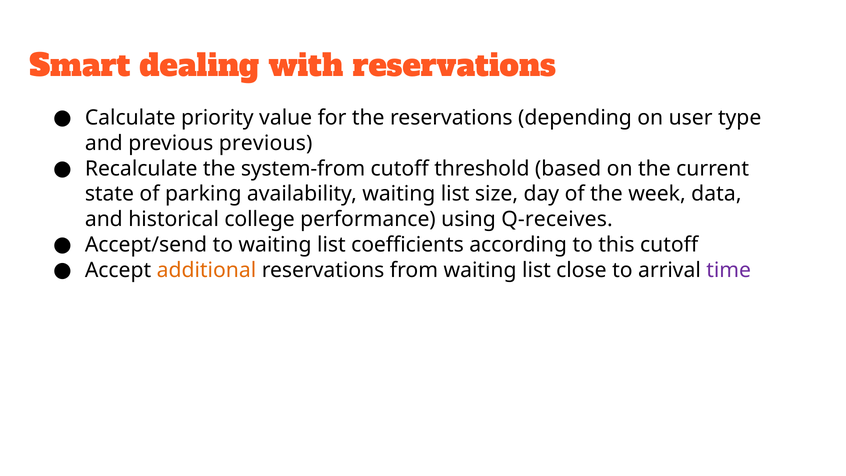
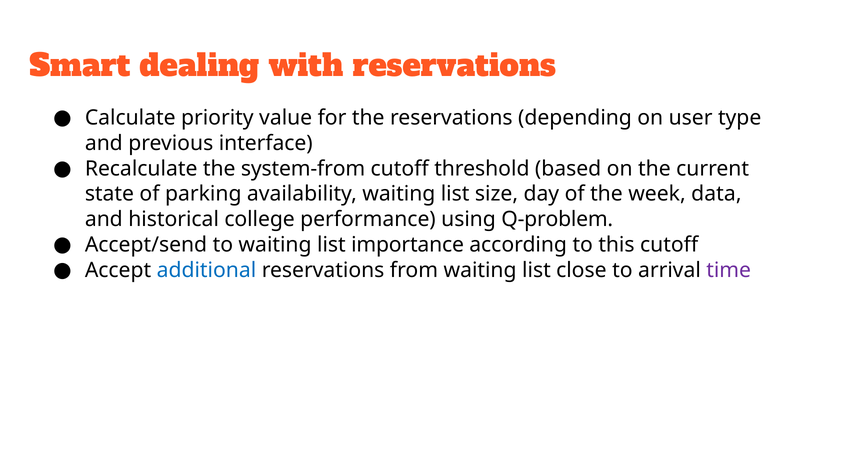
previous previous: previous -> interface
Q-receives: Q-receives -> Q-problem
coefficients: coefficients -> importance
additional colour: orange -> blue
